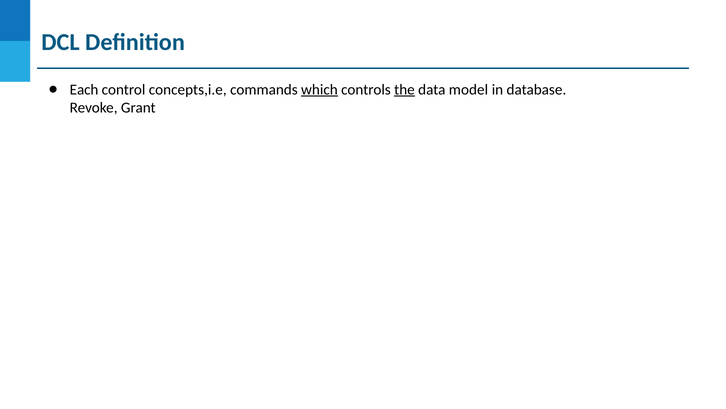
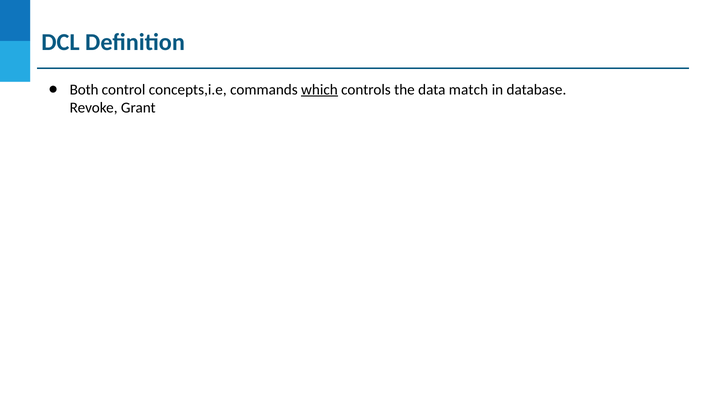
Each: Each -> Both
the underline: present -> none
model: model -> match
